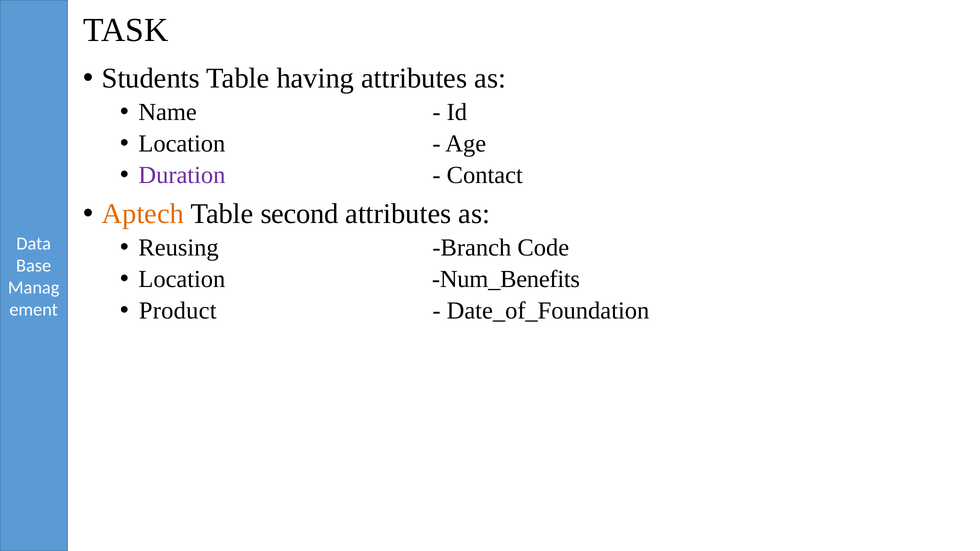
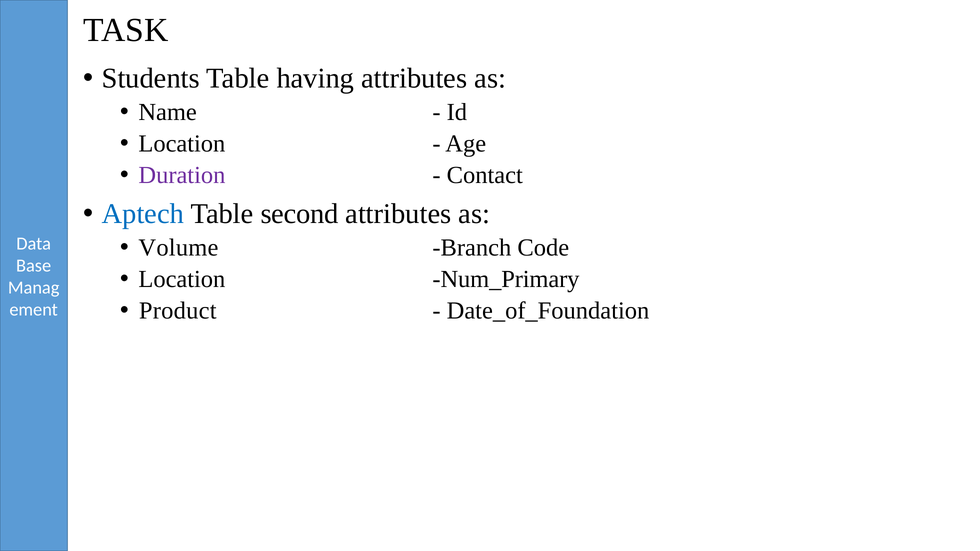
Aptech colour: orange -> blue
Reusing: Reusing -> Volume
Num_Benefits: Num_Benefits -> Num_Primary
